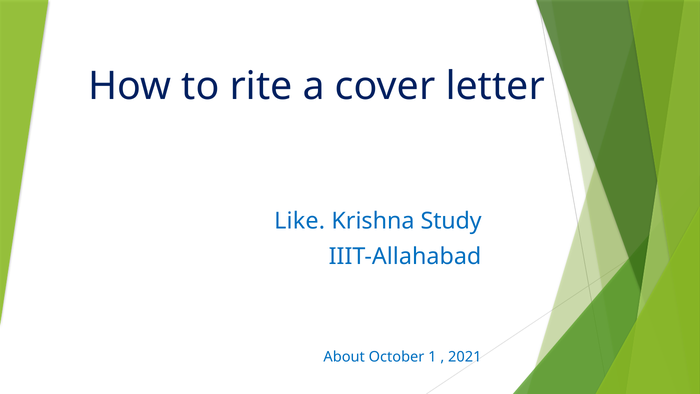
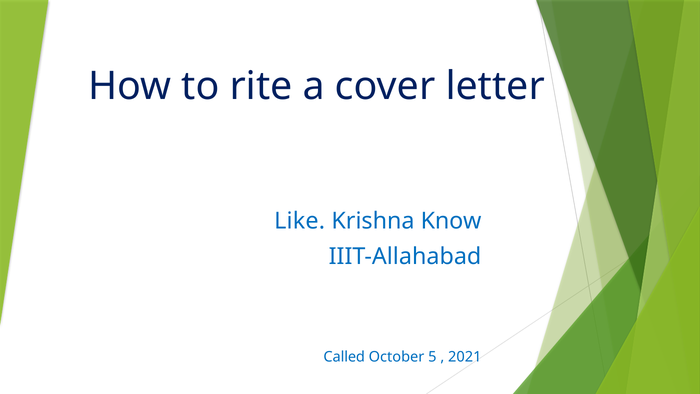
Study: Study -> Know
About: About -> Called
1: 1 -> 5
